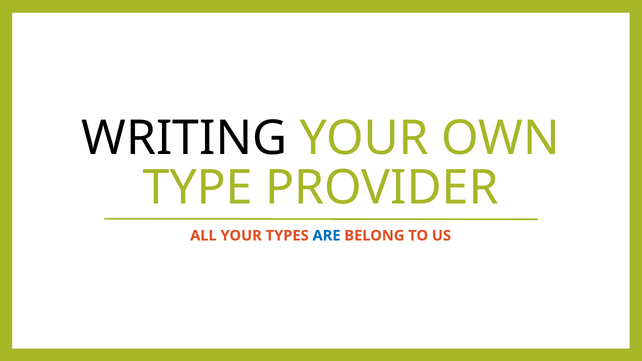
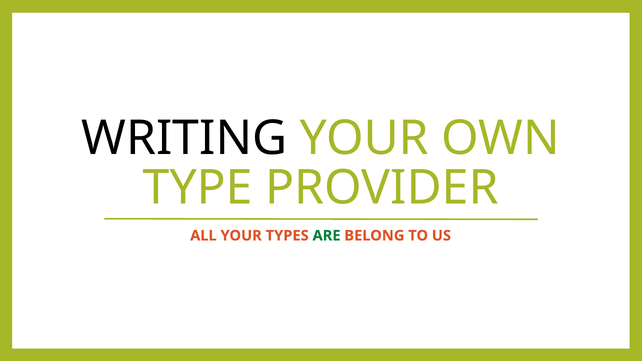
ARE colour: blue -> green
